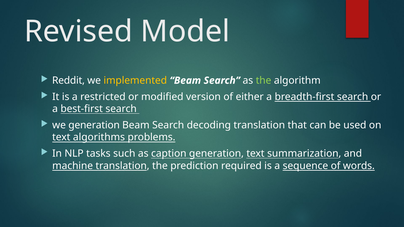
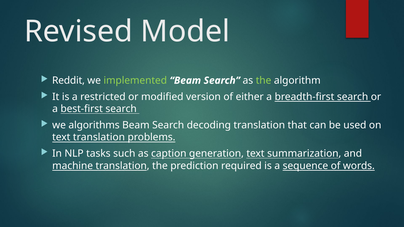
implemented colour: yellow -> light green
we generation: generation -> algorithms
text algorithms: algorithms -> translation
